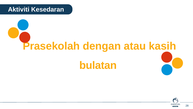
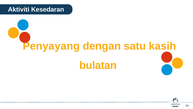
Prasekolah: Prasekolah -> Penyayang
atau: atau -> satu
